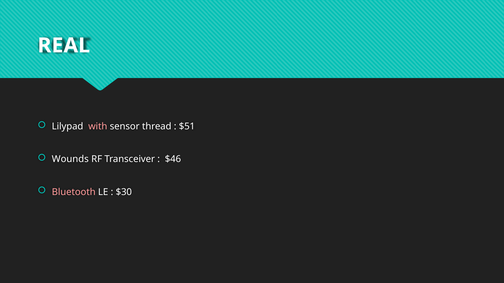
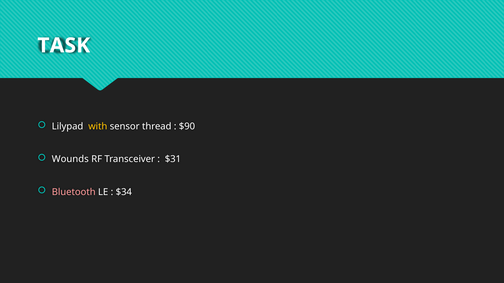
REAL: REAL -> TASK
with colour: pink -> yellow
$51: $51 -> $90
$46: $46 -> $31
$30: $30 -> $34
